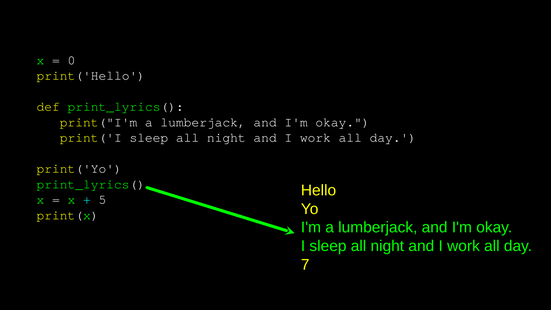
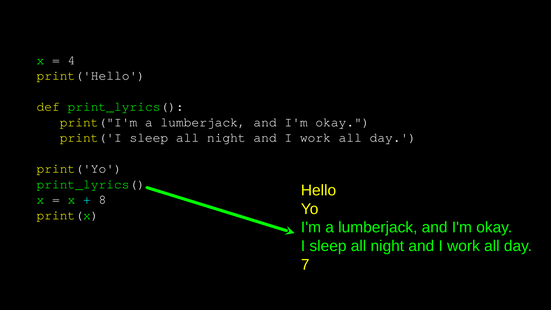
0: 0 -> 4
5: 5 -> 8
